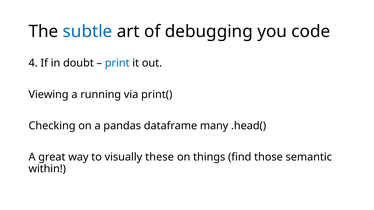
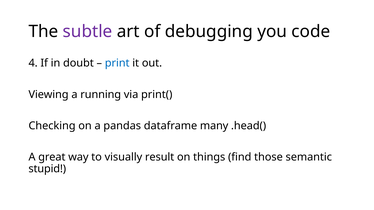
subtle colour: blue -> purple
these: these -> result
within: within -> stupid
